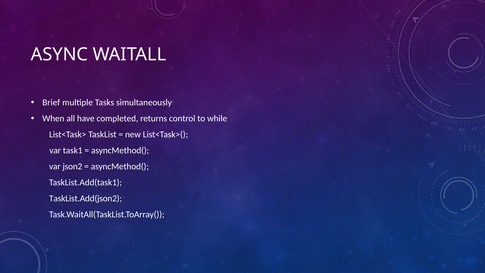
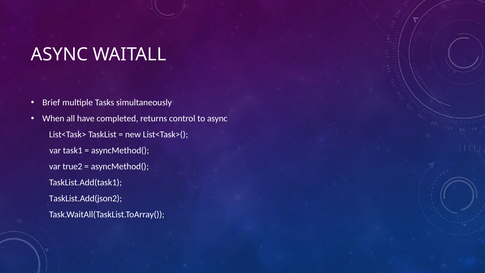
to while: while -> async
json2: json2 -> true2
